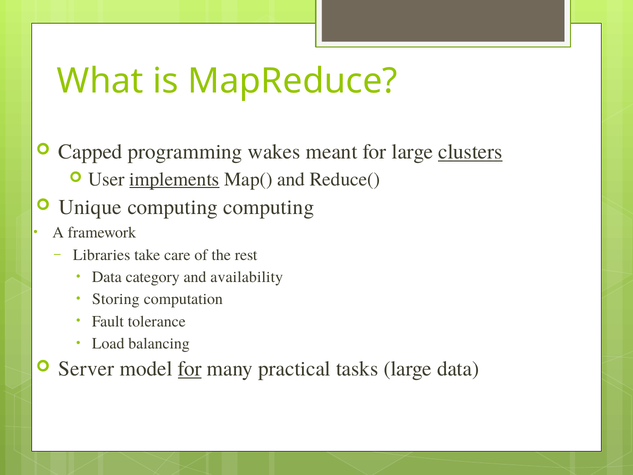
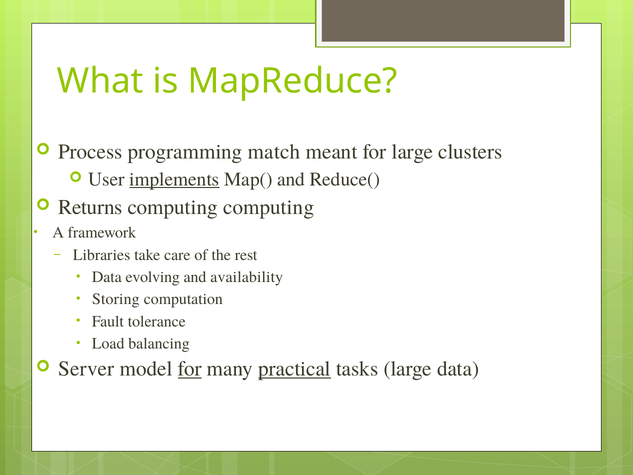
Capped: Capped -> Process
wakes: wakes -> match
clusters underline: present -> none
Unique: Unique -> Returns
category: category -> evolving
practical underline: none -> present
